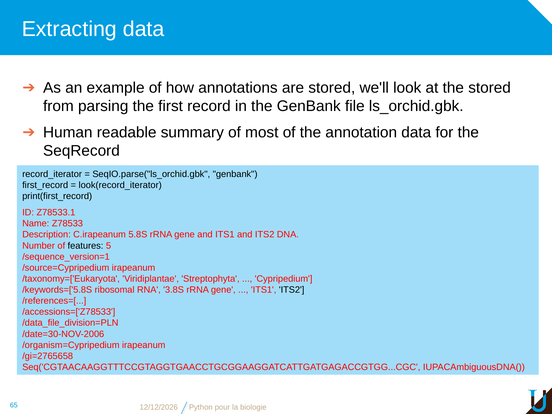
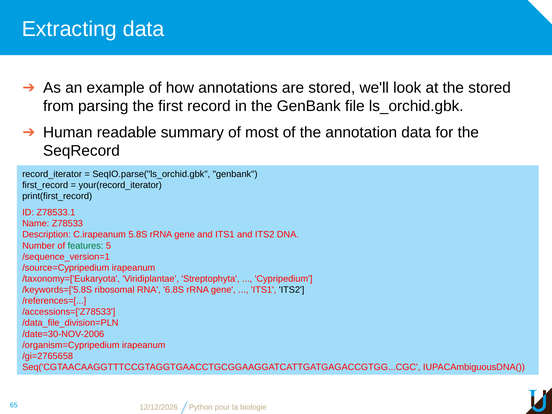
look(record_iterator: look(record_iterator -> your(record_iterator
features colour: black -> green
3.8S: 3.8S -> 6.8S
